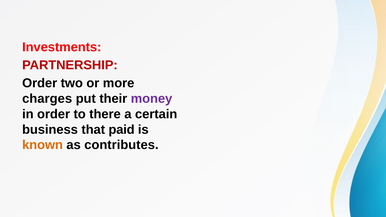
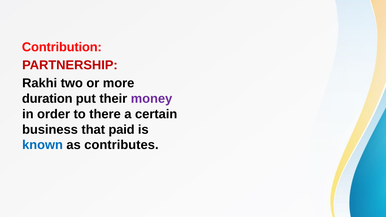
Investments: Investments -> Contribution
Order at (40, 83): Order -> Rakhi
charges: charges -> duration
known colour: orange -> blue
